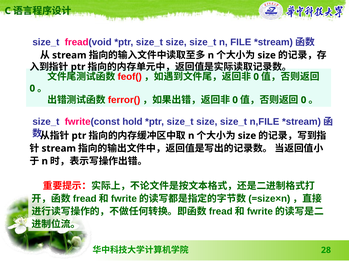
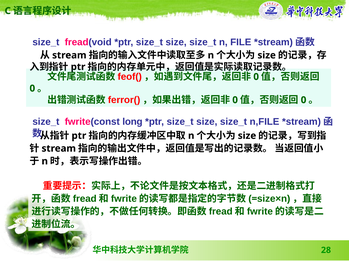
hold: hold -> long
